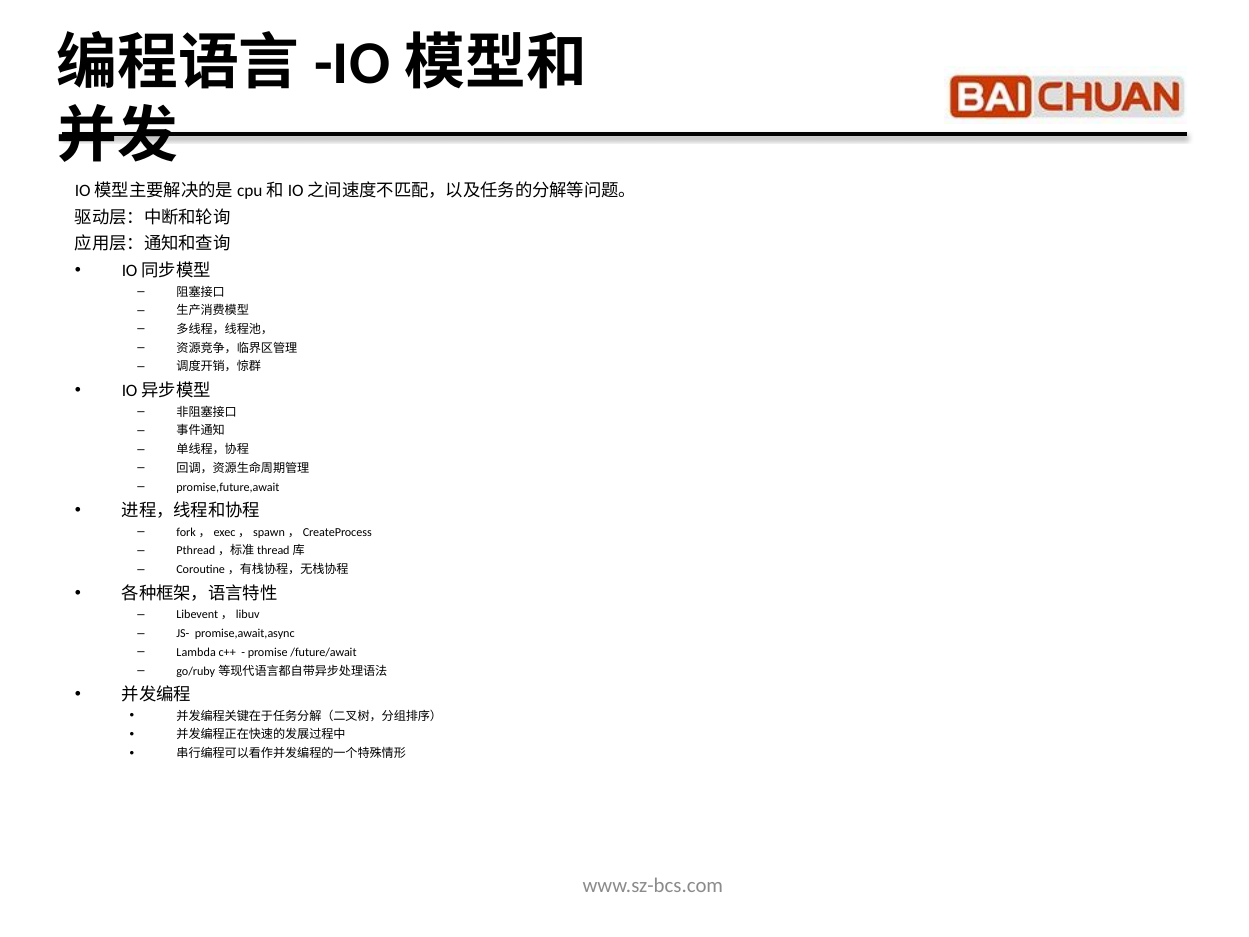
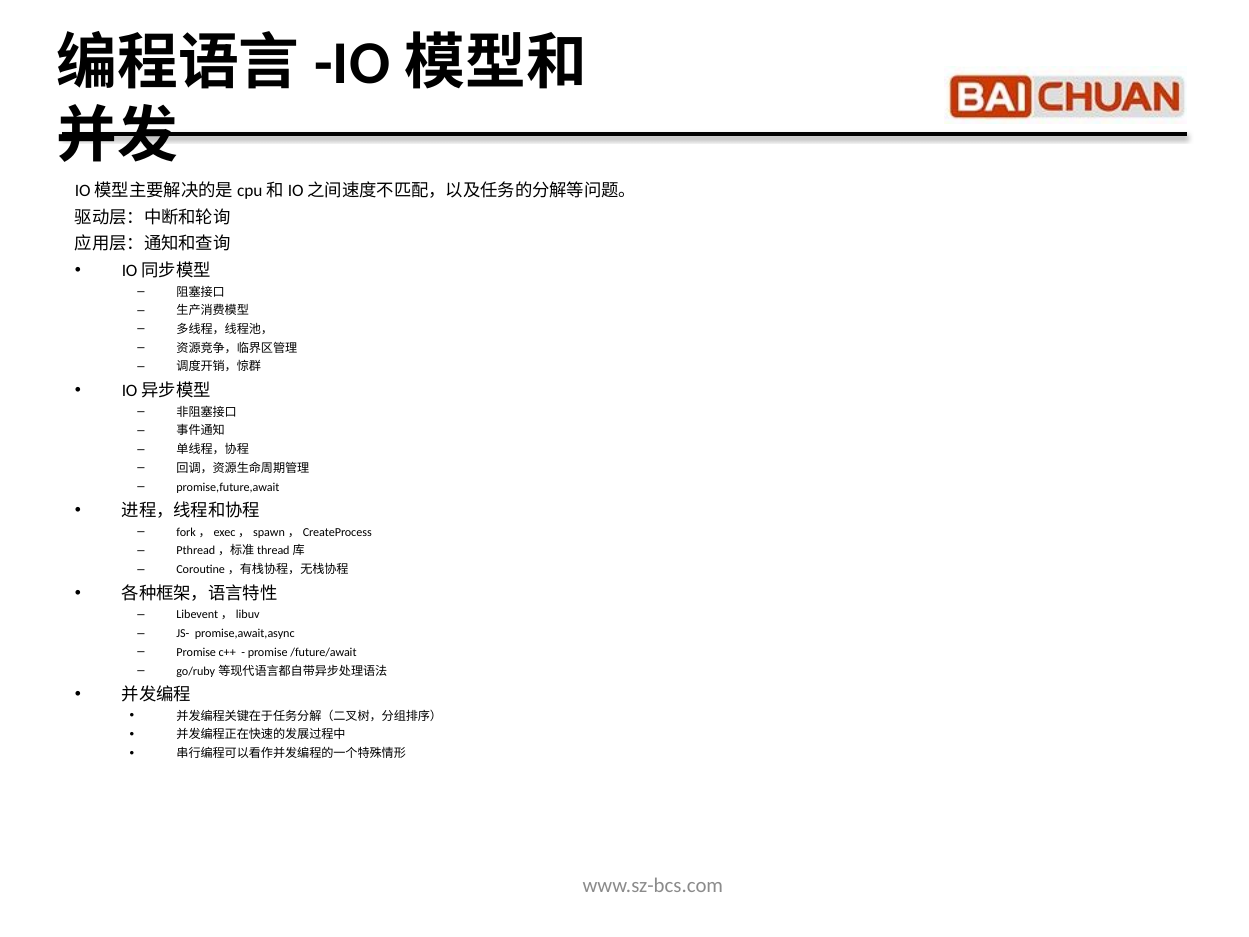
Lambda at (196, 652): Lambda -> Promise
